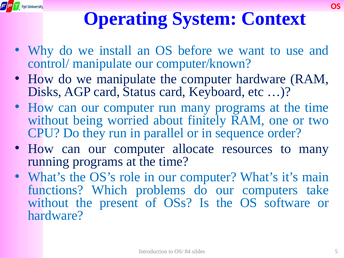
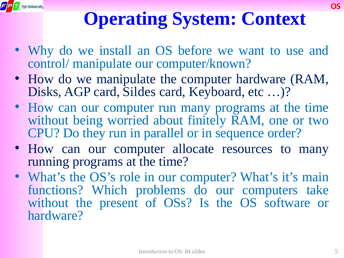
card Status: Status -> Sildes
